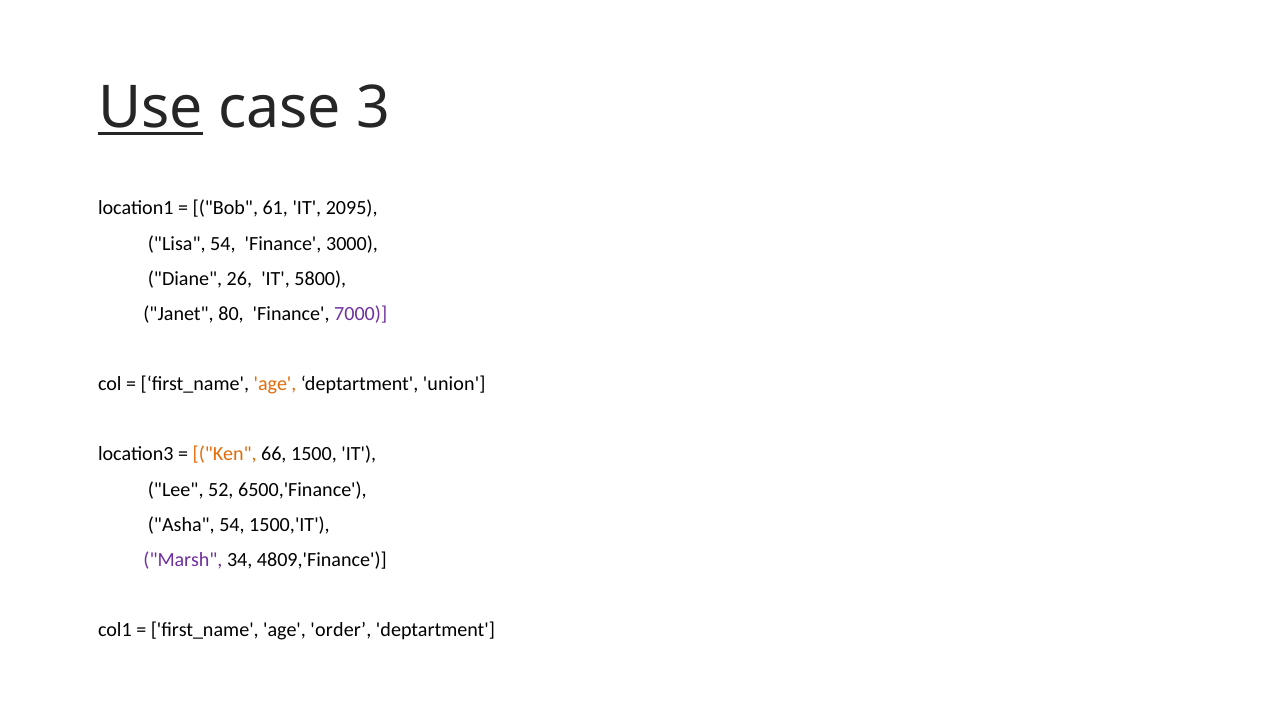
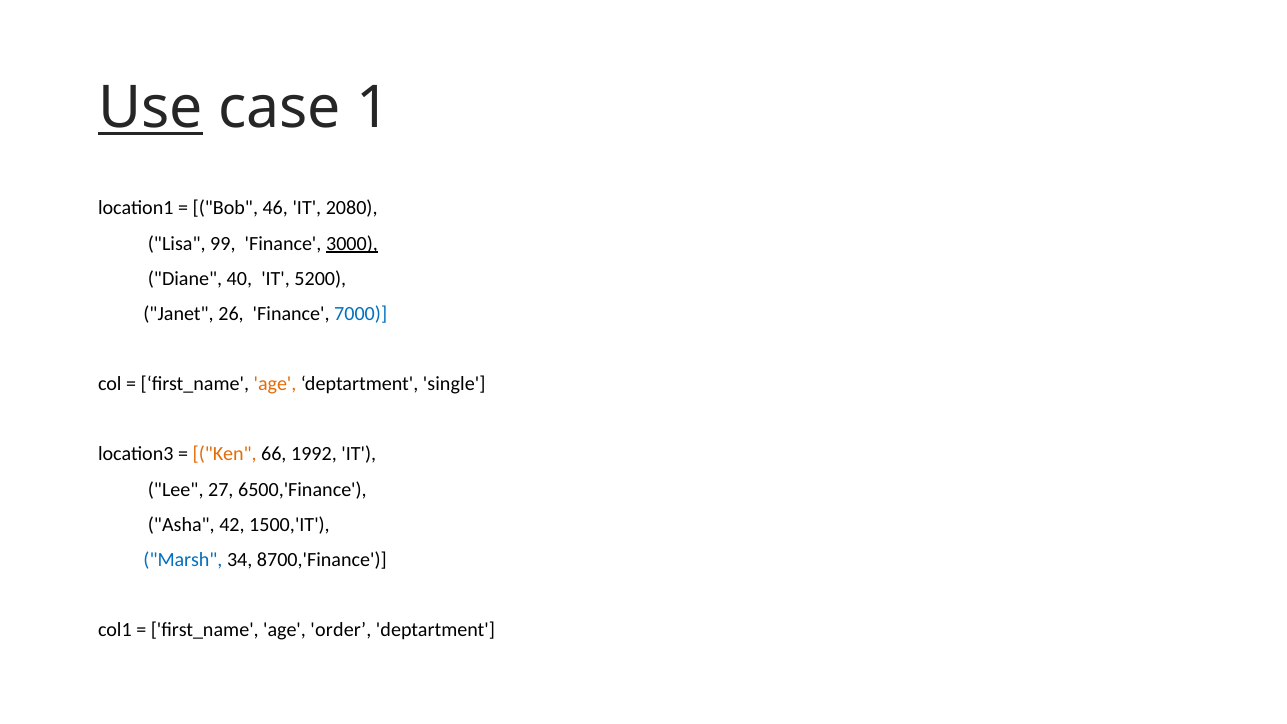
3: 3 -> 1
61: 61 -> 46
2095: 2095 -> 2080
Lisa 54: 54 -> 99
3000 underline: none -> present
26: 26 -> 40
5800: 5800 -> 5200
80: 80 -> 26
7000 colour: purple -> blue
union: union -> single
1500: 1500 -> 1992
52: 52 -> 27
Asha 54: 54 -> 42
Marsh colour: purple -> blue
4809,'Finance: 4809,'Finance -> 8700,'Finance
